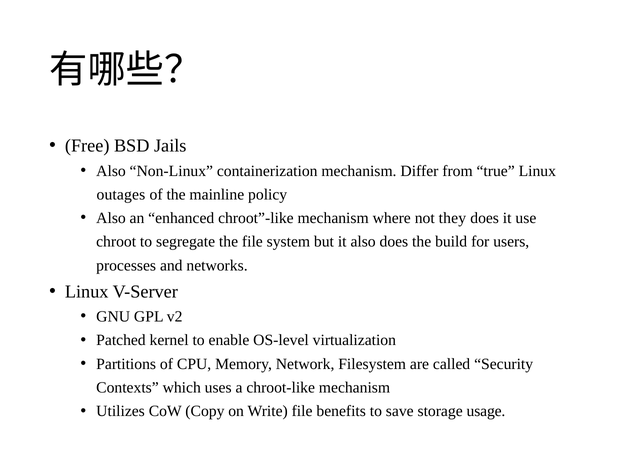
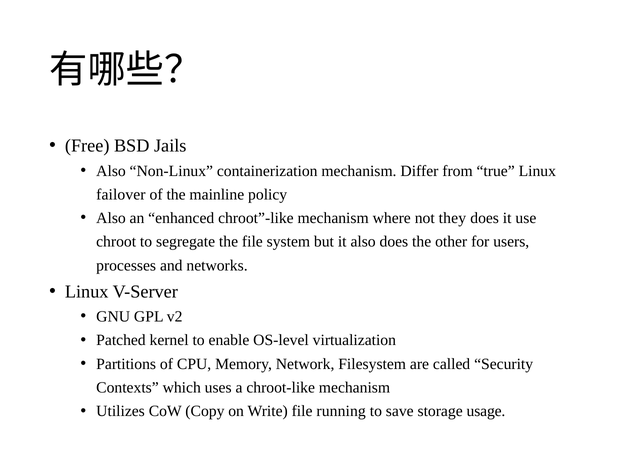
outages: outages -> failover
build: build -> other
benefits: benefits -> running
